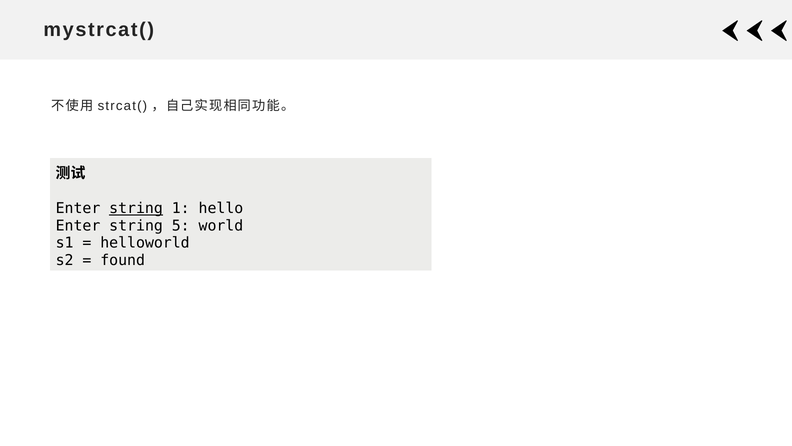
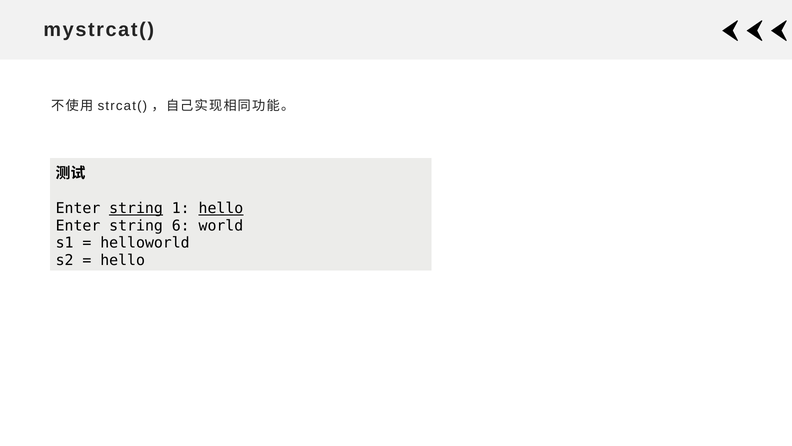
hello at (221, 208) underline: none -> present
5: 5 -> 6
found at (123, 260): found -> hello
